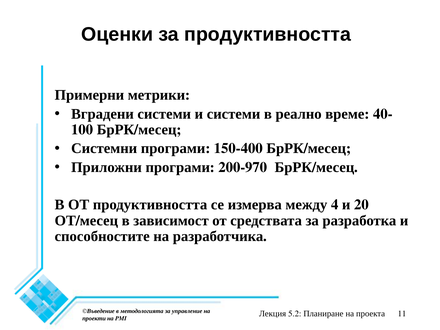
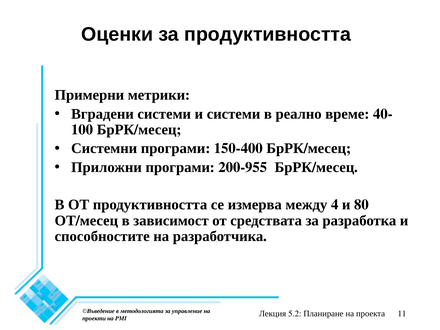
200-970: 200-970 -> 200-955
20: 20 -> 80
